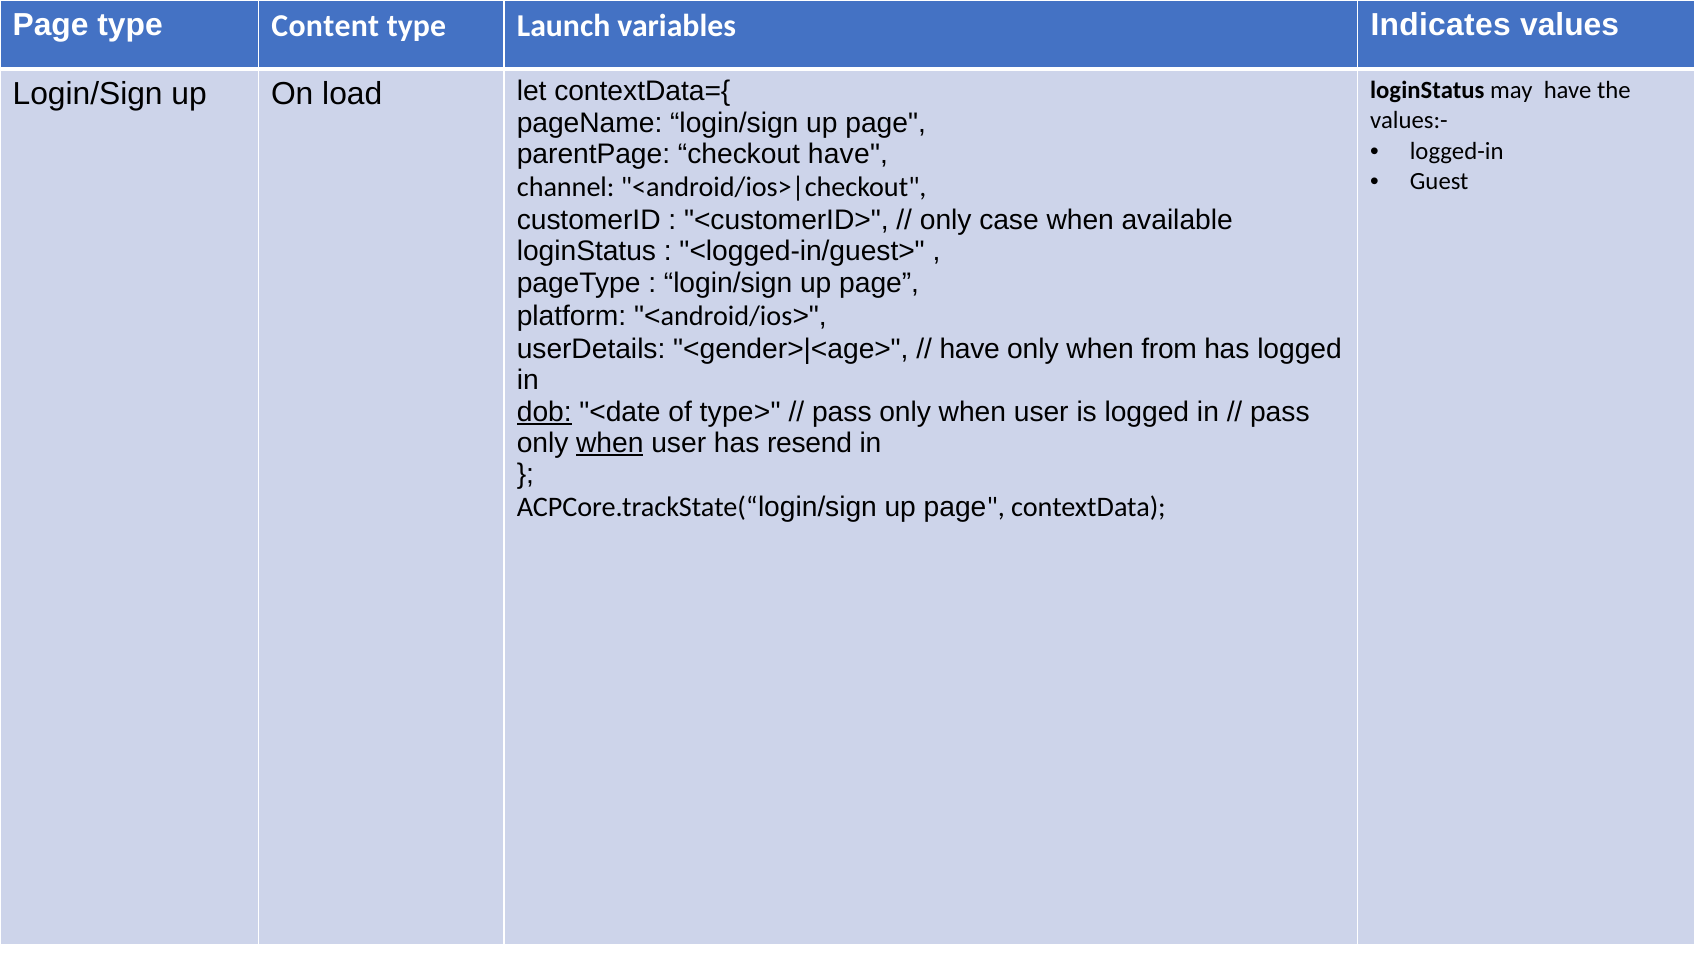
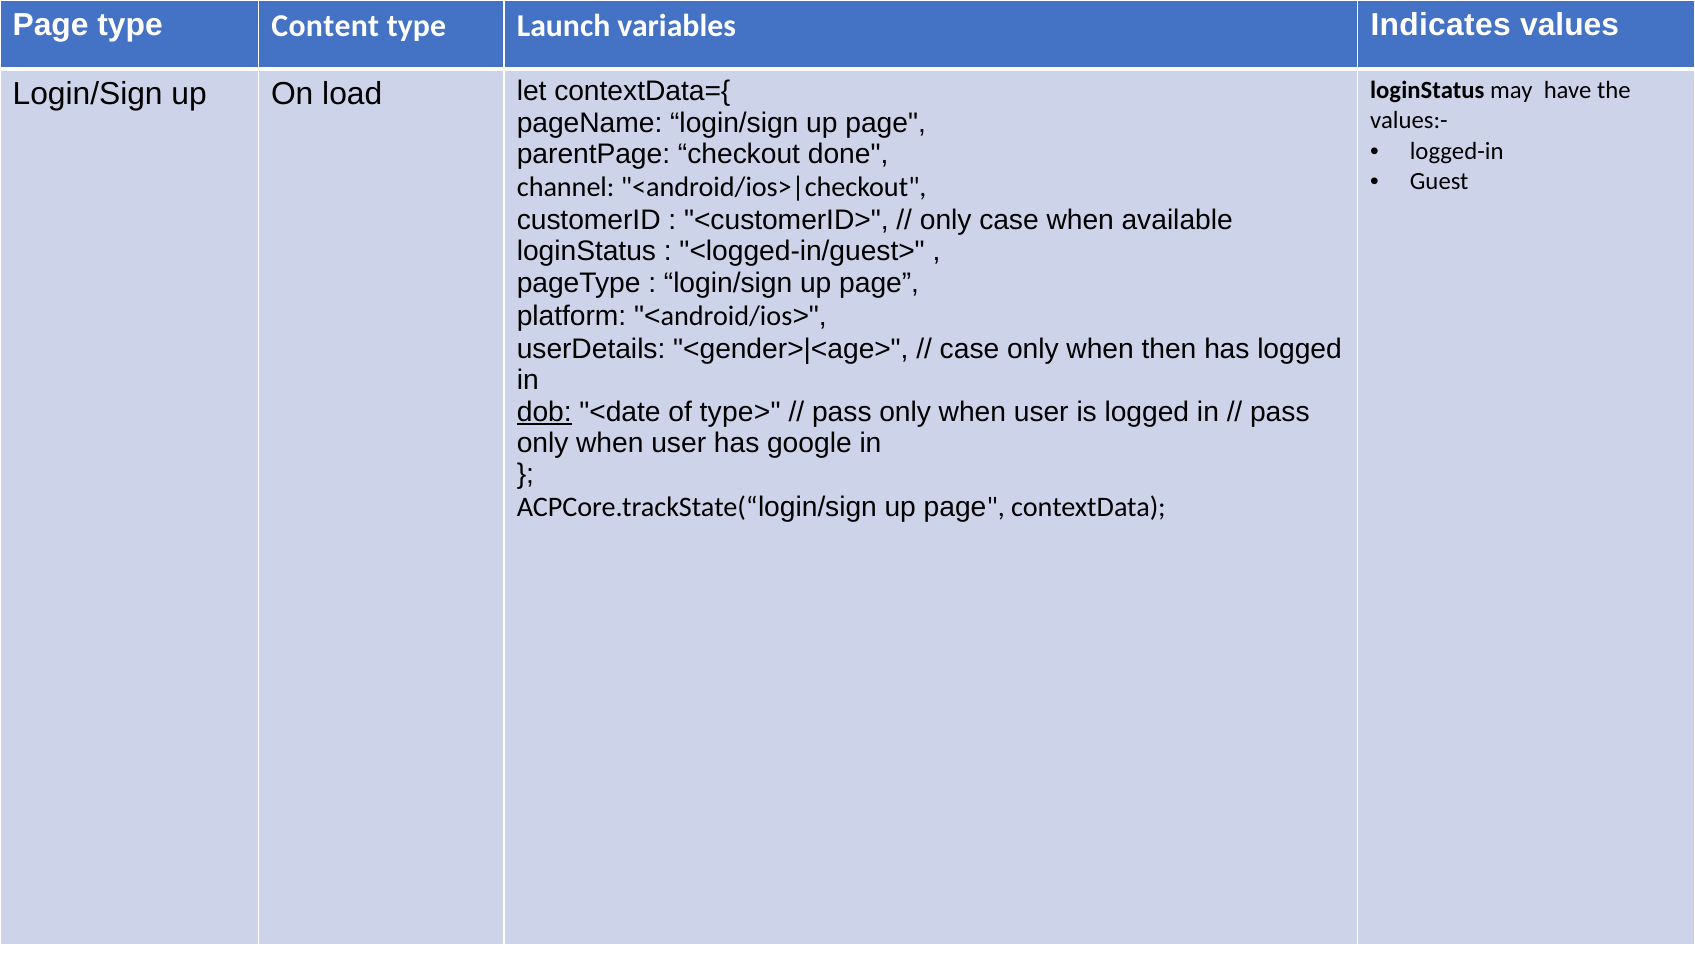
checkout have: have -> done
have at (970, 349): have -> case
from: from -> then
when at (610, 443) underline: present -> none
resend: resend -> google
